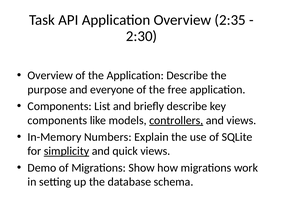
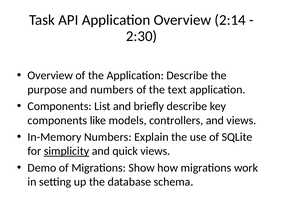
2:35: 2:35 -> 2:14
and everyone: everyone -> numbers
free: free -> text
controllers underline: present -> none
